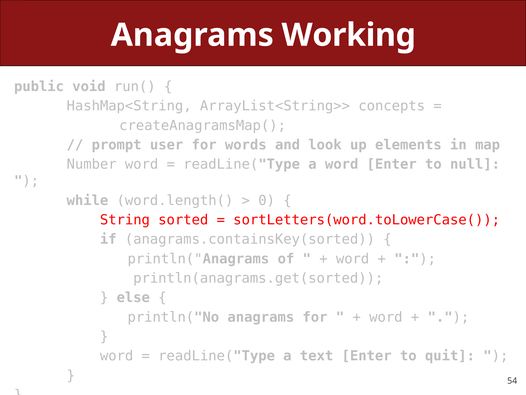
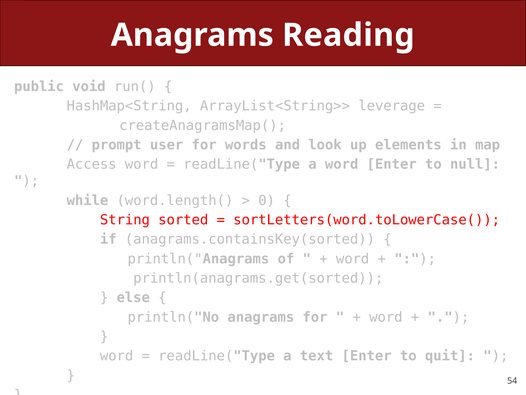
Working: Working -> Reading
concepts: concepts -> leverage
Number: Number -> Access
